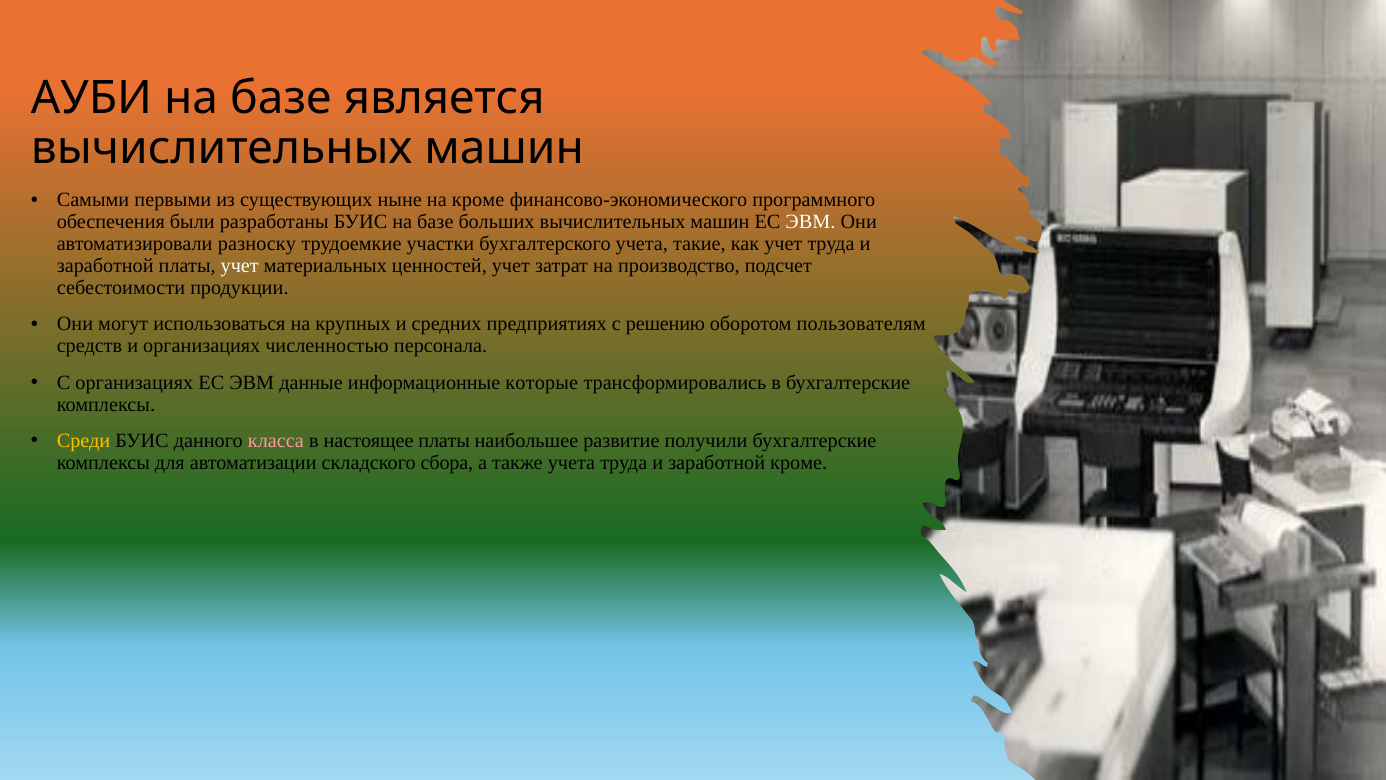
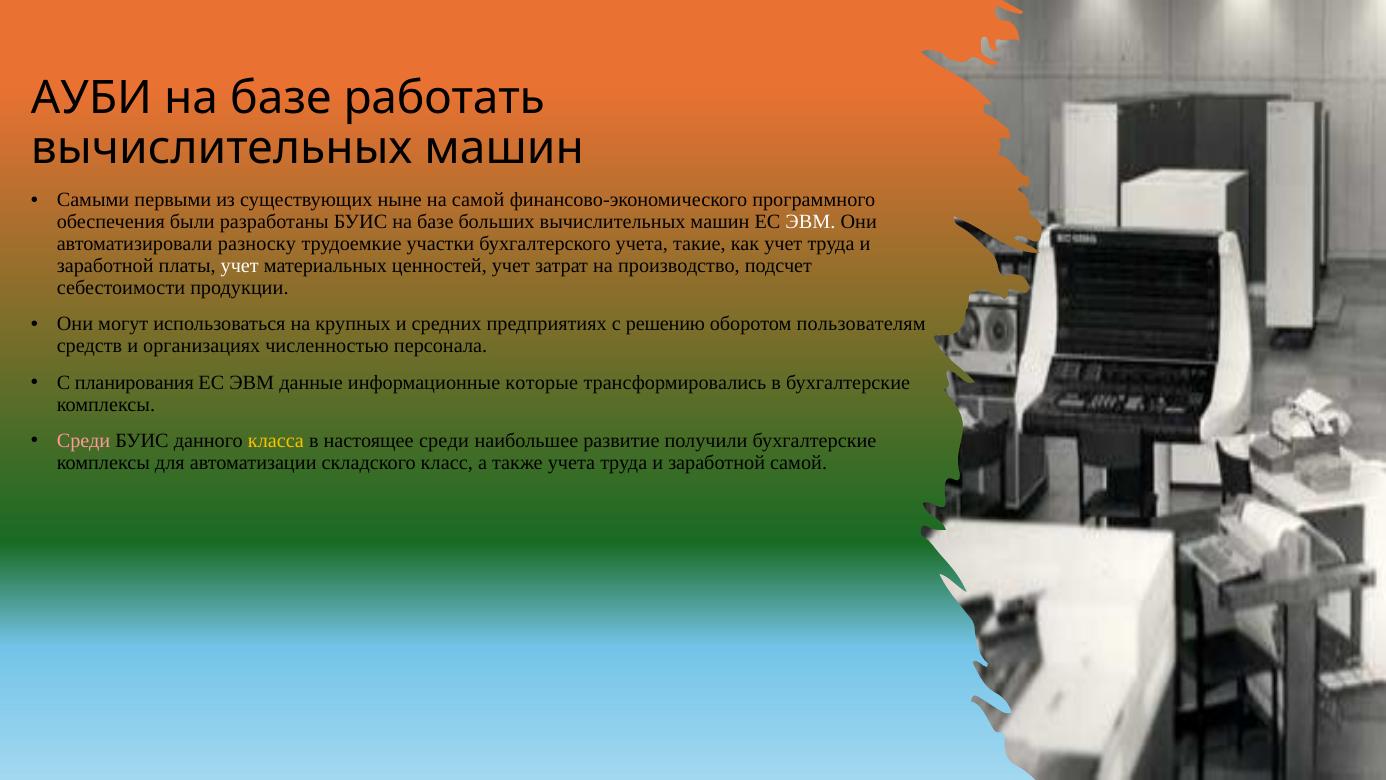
является: является -> работать
на кроме: кроме -> самой
С организациях: организациях -> планирования
Среди at (84, 441) colour: yellow -> pink
класса colour: pink -> yellow
настоящее платы: платы -> среди
сбора: сбора -> класс
заработной кроме: кроме -> самой
